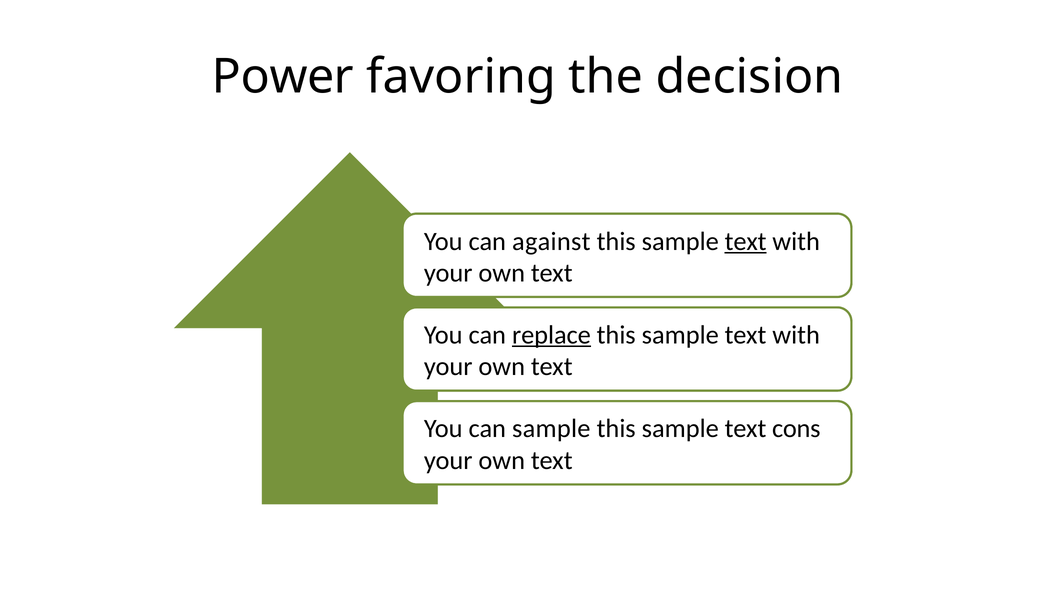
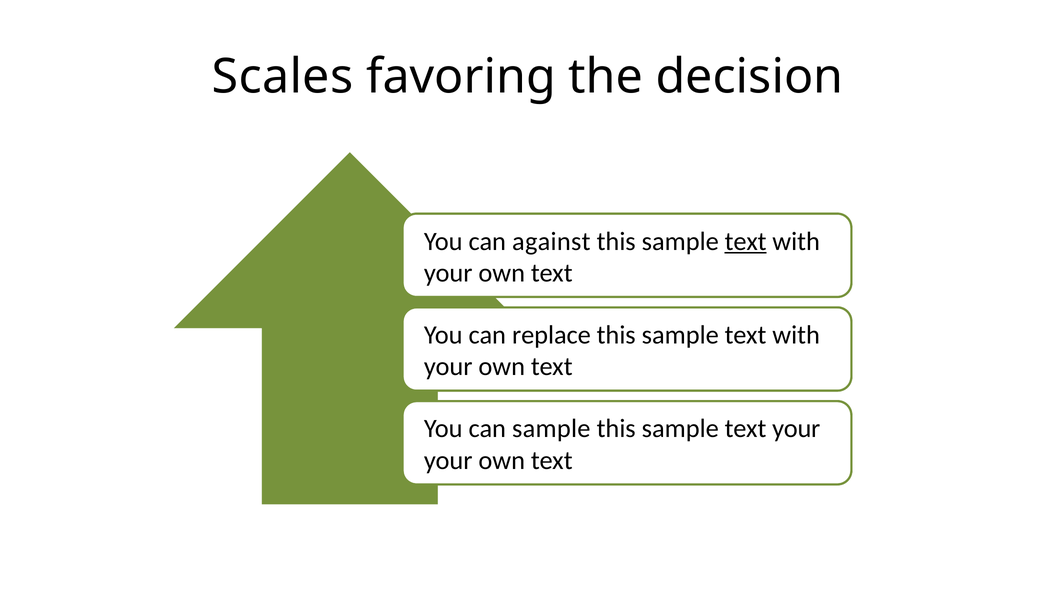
Power: Power -> Scales
replace underline: present -> none
text cons: cons -> your
